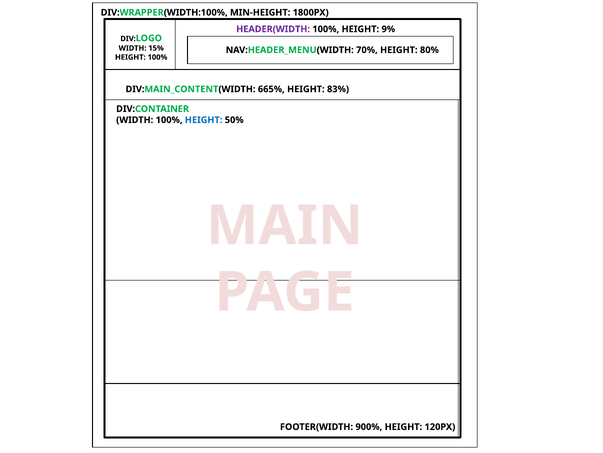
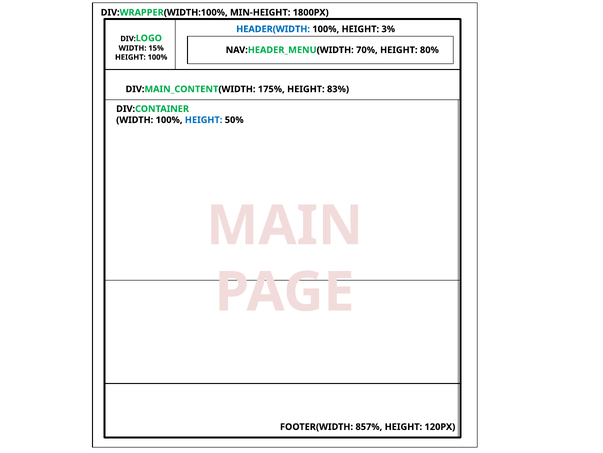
HEADER(WIDTH colour: purple -> blue
9%: 9% -> 3%
665%: 665% -> 175%
900%: 900% -> 857%
